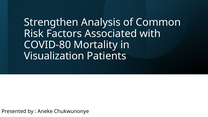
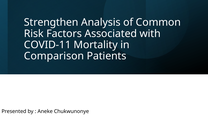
COVID-80: COVID-80 -> COVID-11
Visualization: Visualization -> Comparison
